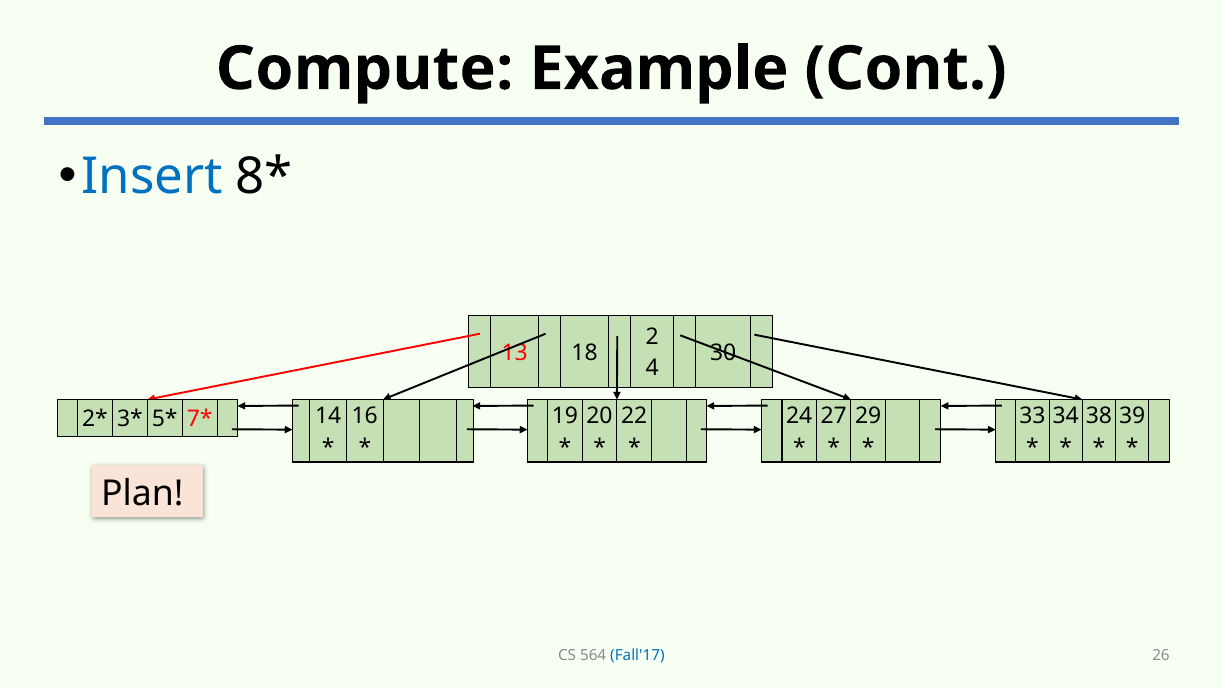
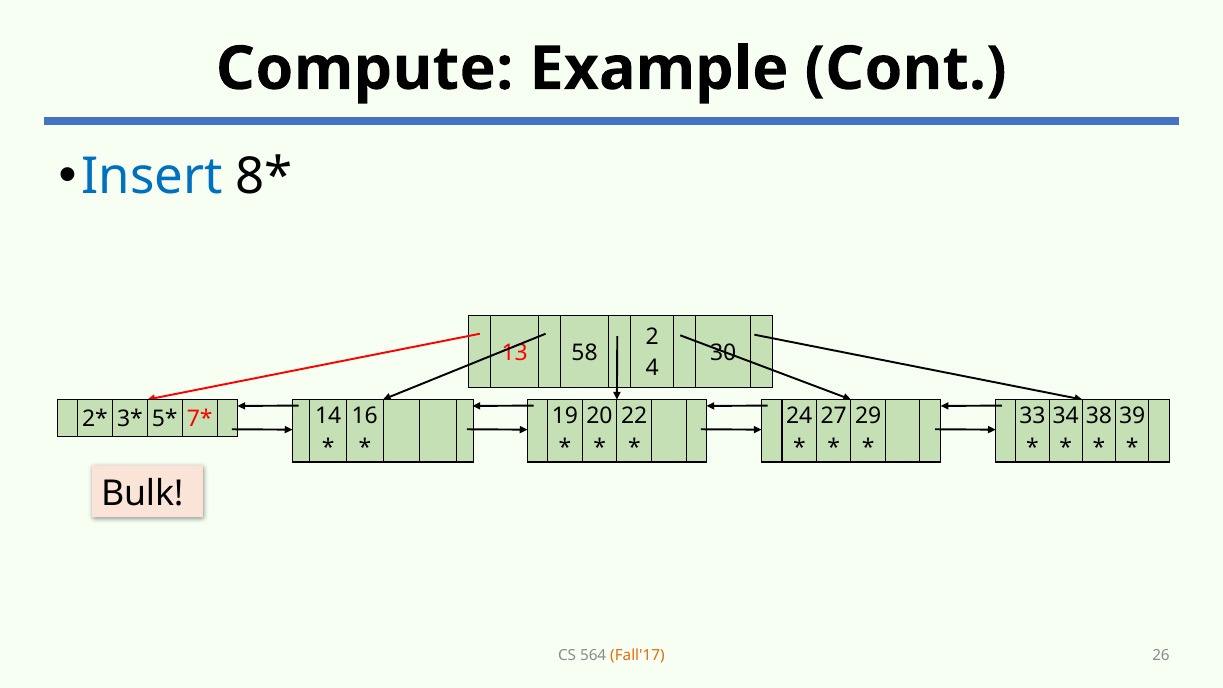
18: 18 -> 58
Plan: Plan -> Bulk
Fall'17 colour: blue -> orange
